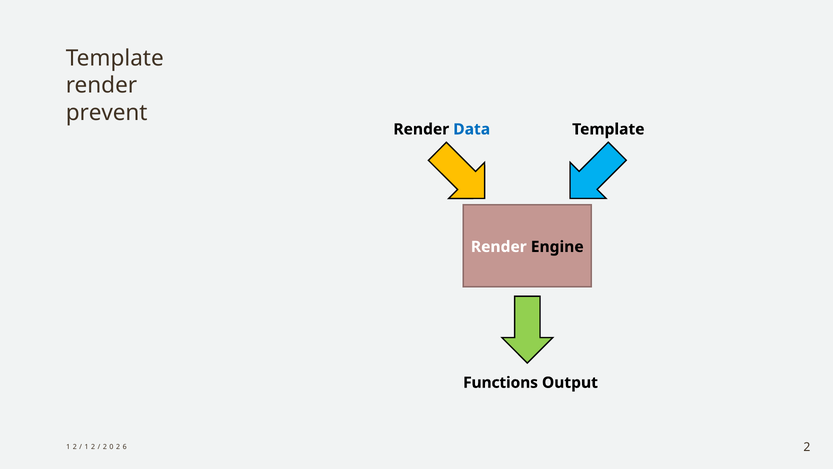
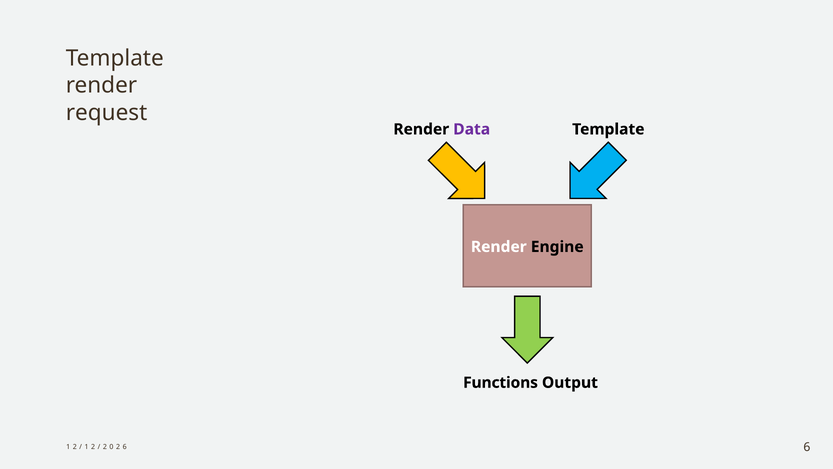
prevent: prevent -> request
Data colour: blue -> purple
2 at (807, 447): 2 -> 6
